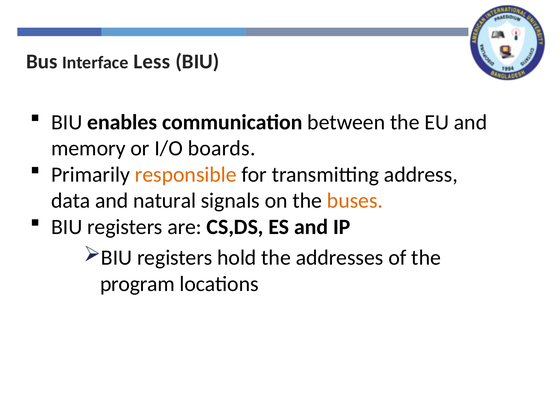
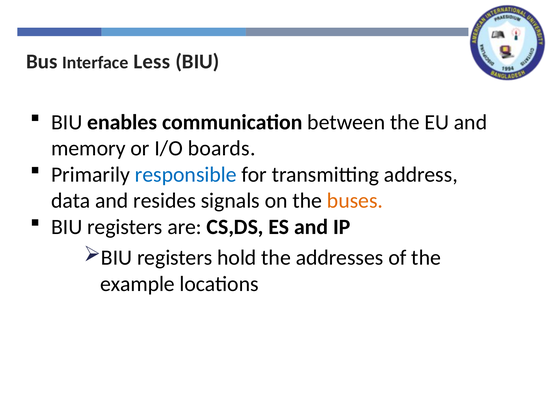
responsible colour: orange -> blue
natural: natural -> resides
program: program -> example
